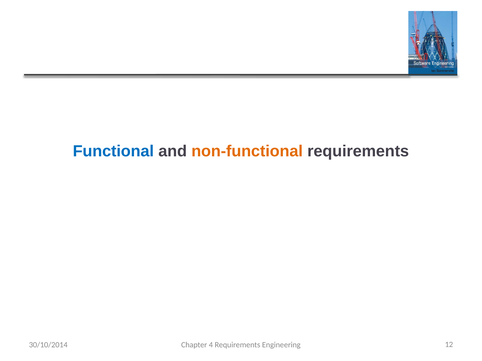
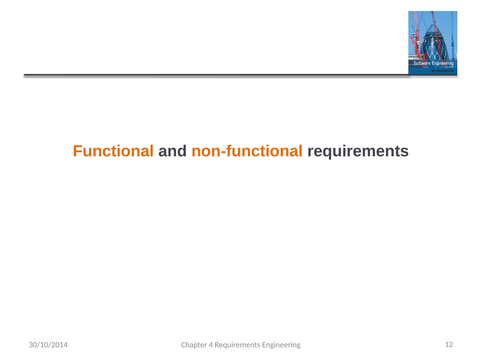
Functional colour: blue -> orange
